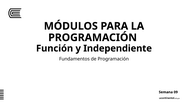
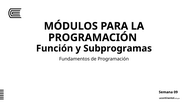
Independiente: Independiente -> Subprogramas
